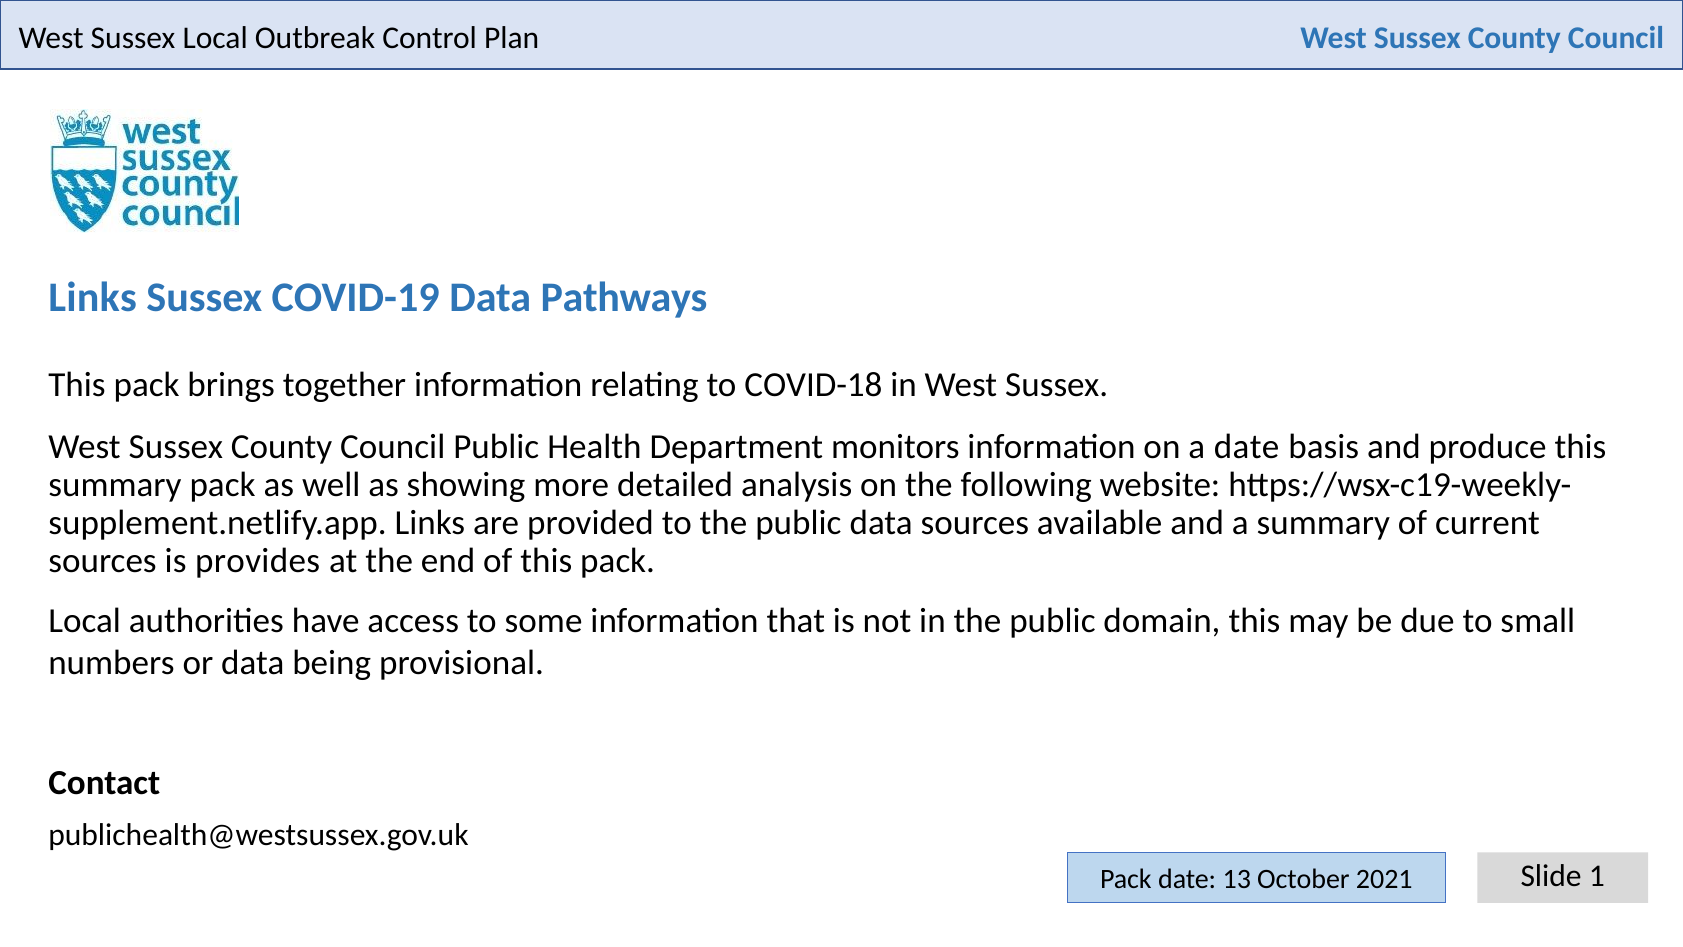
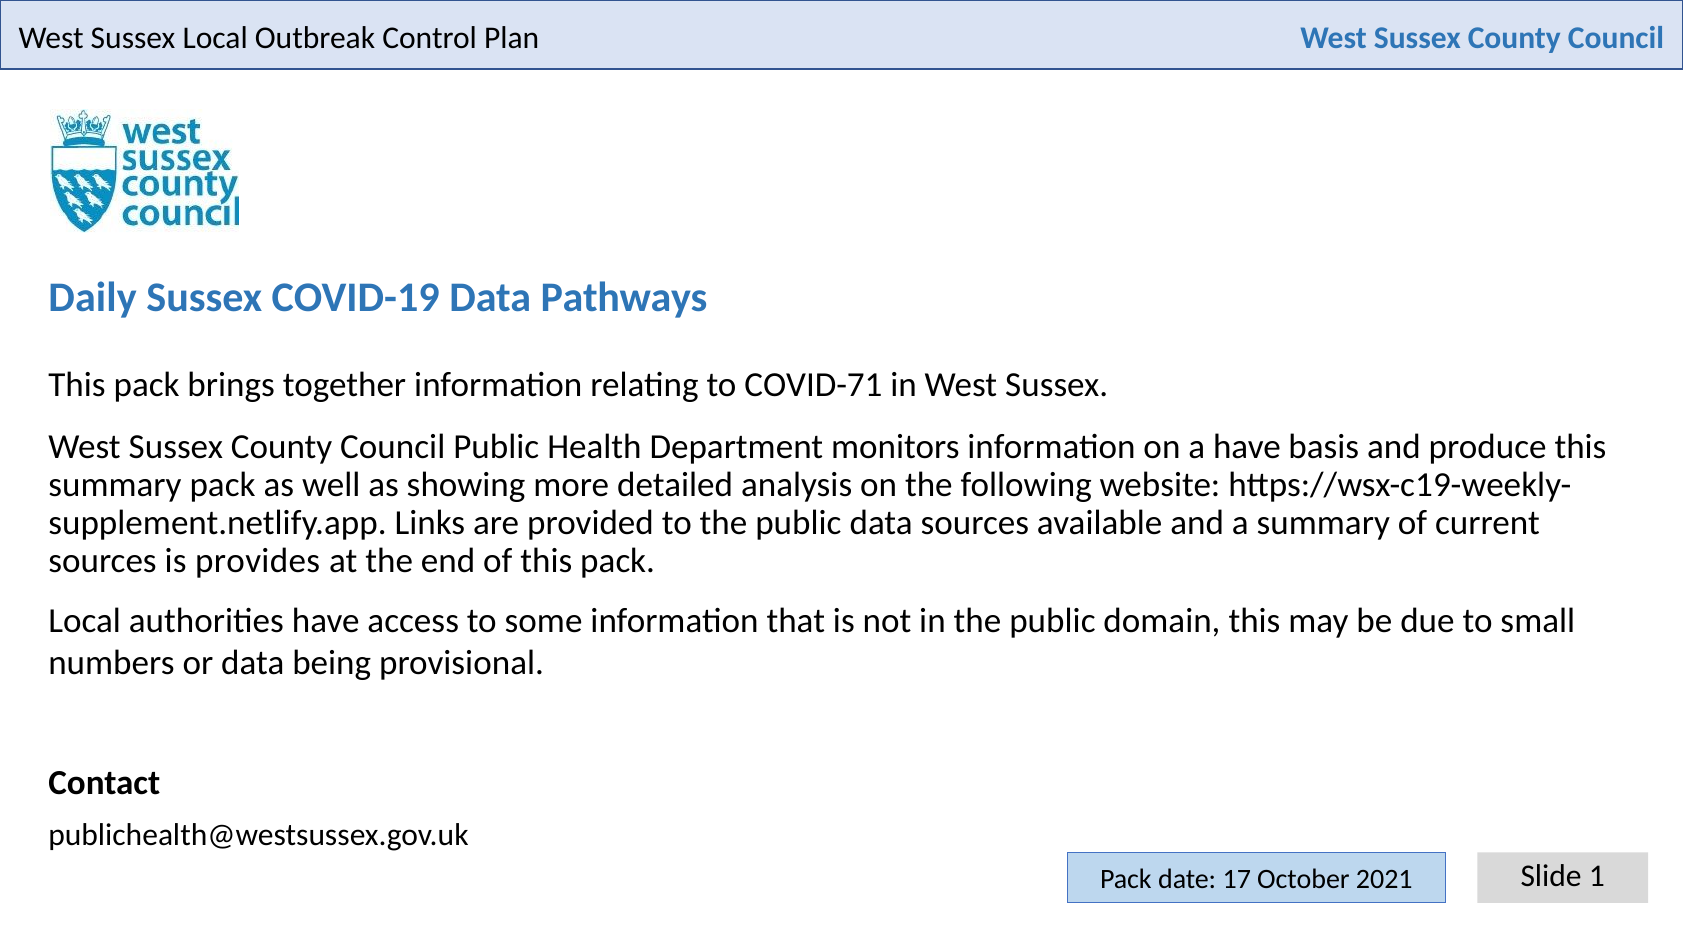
Links at (93, 297): Links -> Daily
COVID-18: COVID-18 -> COVID-71
a date: date -> have
13: 13 -> 17
